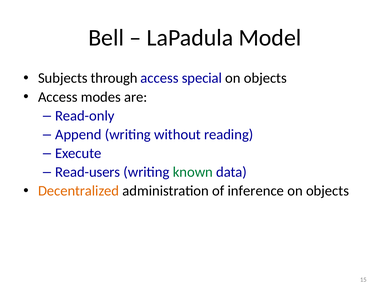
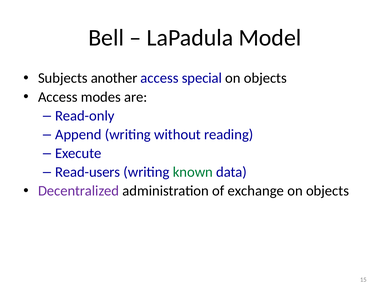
through: through -> another
Decentralized colour: orange -> purple
inference: inference -> exchange
